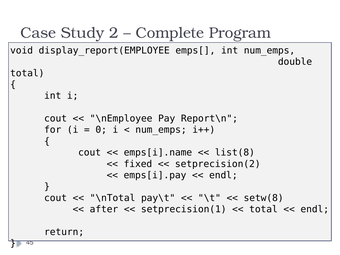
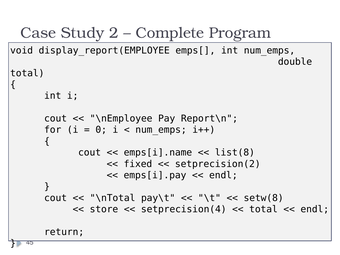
after: after -> store
setprecision(1: setprecision(1 -> setprecision(4
